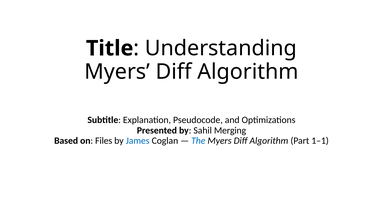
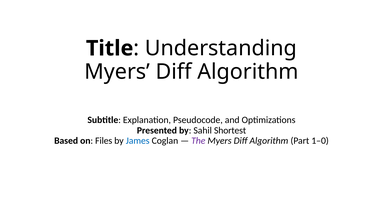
Merging: Merging -> Shortest
The colour: blue -> purple
1–1: 1–1 -> 1–0
